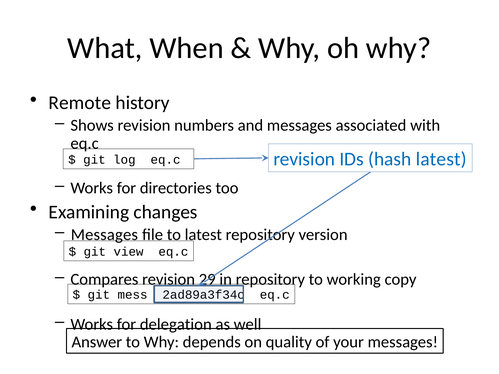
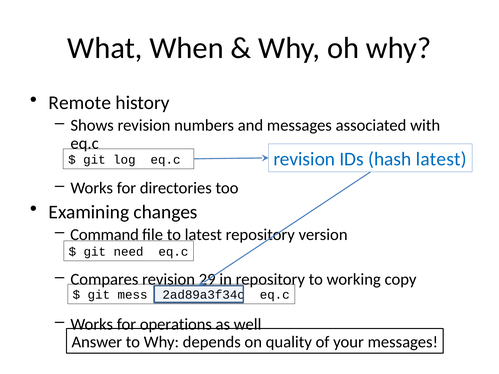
Messages at (104, 235): Messages -> Command
view: view -> need
delegation: delegation -> operations
